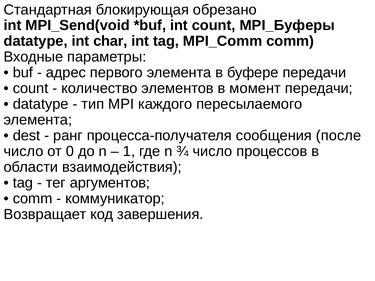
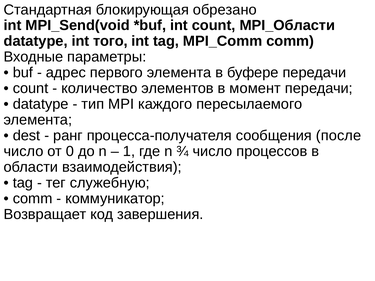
MPI_Буферы: MPI_Буферы -> MPI_Области
char: char -> того
аргументов: аргументов -> служебную
